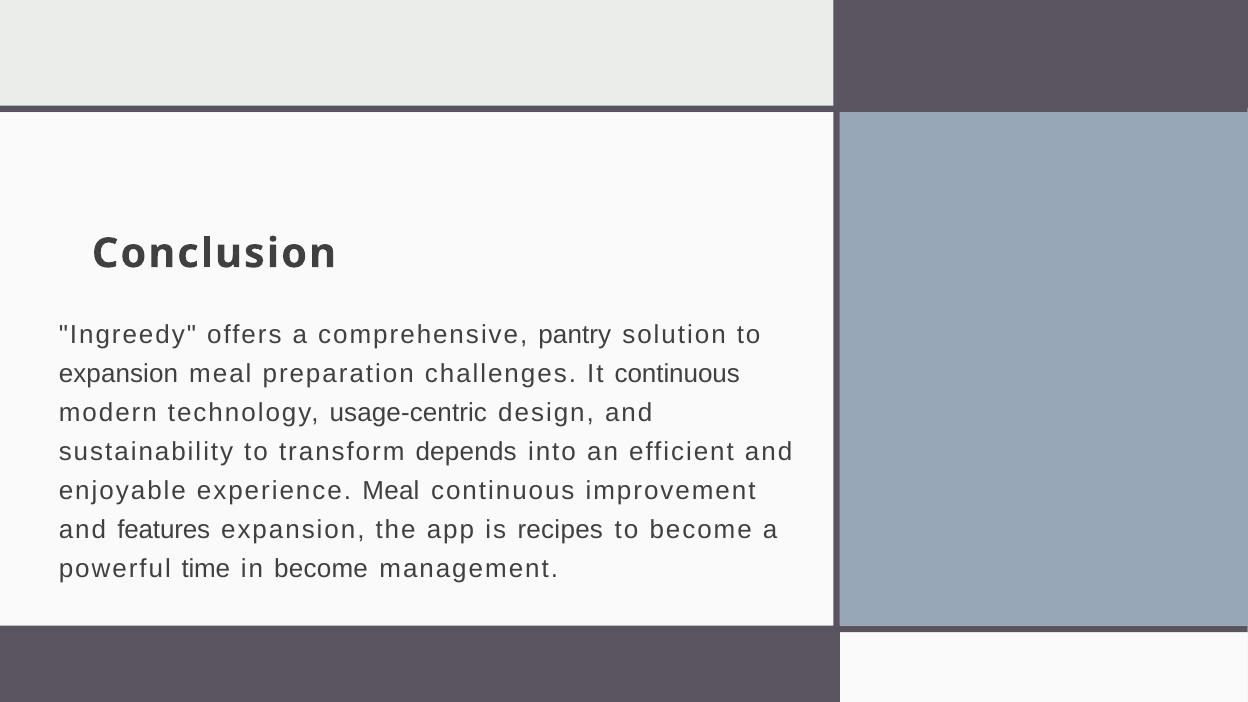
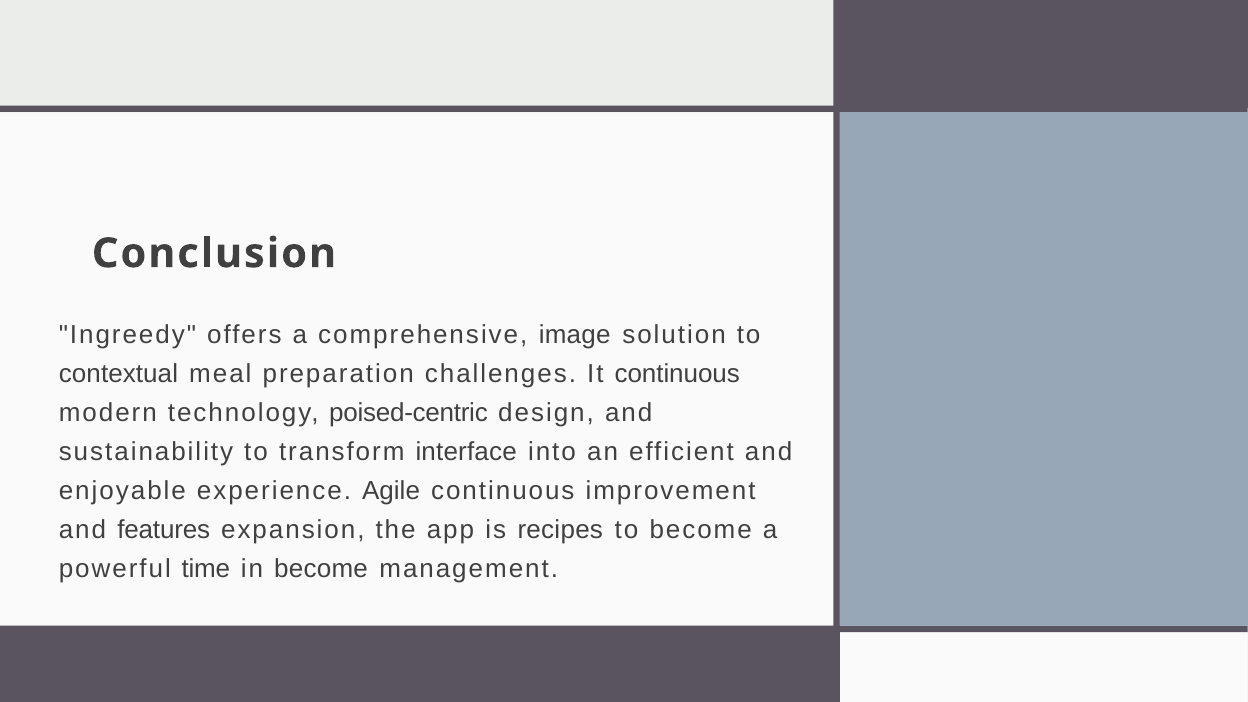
pantry: pantry -> image
expansion at (118, 374): expansion -> contextual
usage-centric: usage-centric -> poised-centric
depends: depends -> interface
experience Meal: Meal -> Agile
